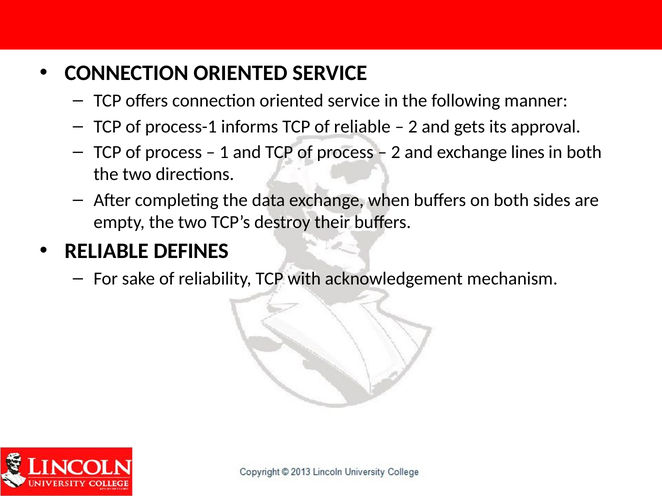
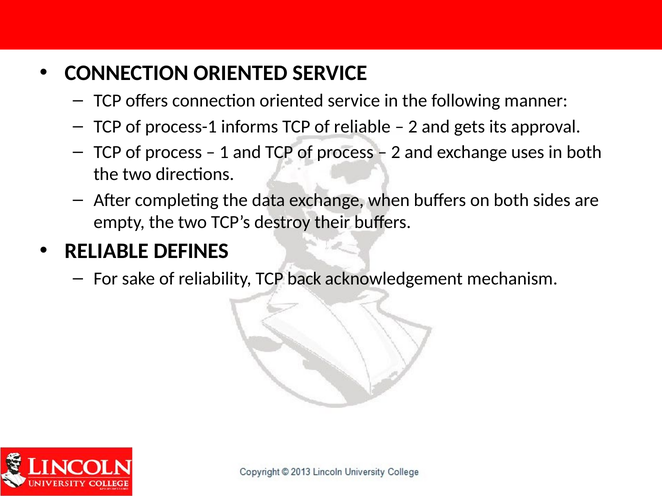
lines: lines -> uses
with: with -> back
